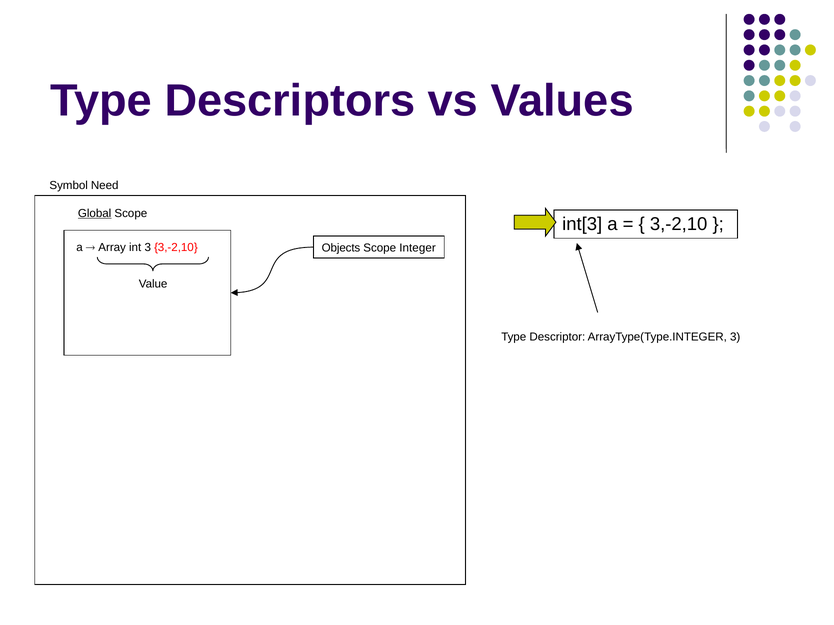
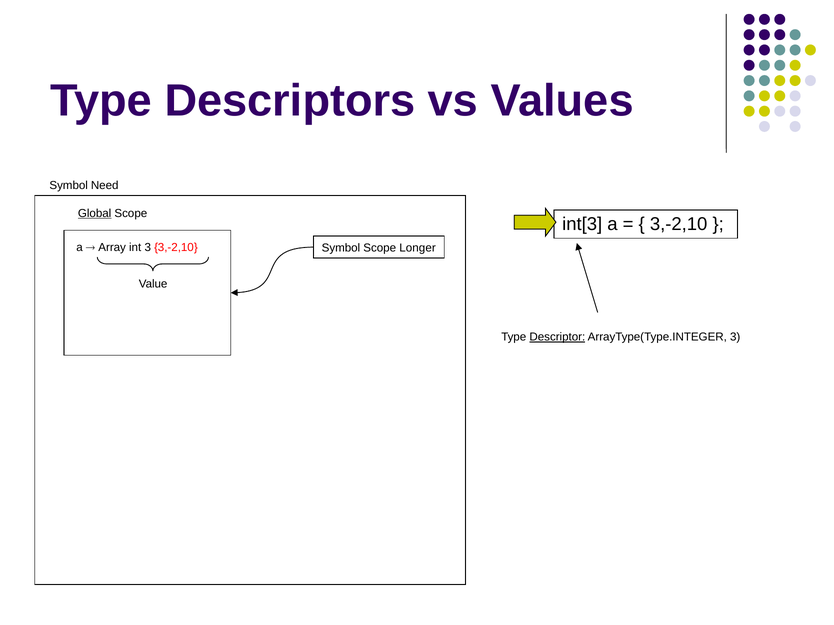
Objects at (341, 248): Objects -> Symbol
Integer: Integer -> Longer
Descriptor underline: none -> present
